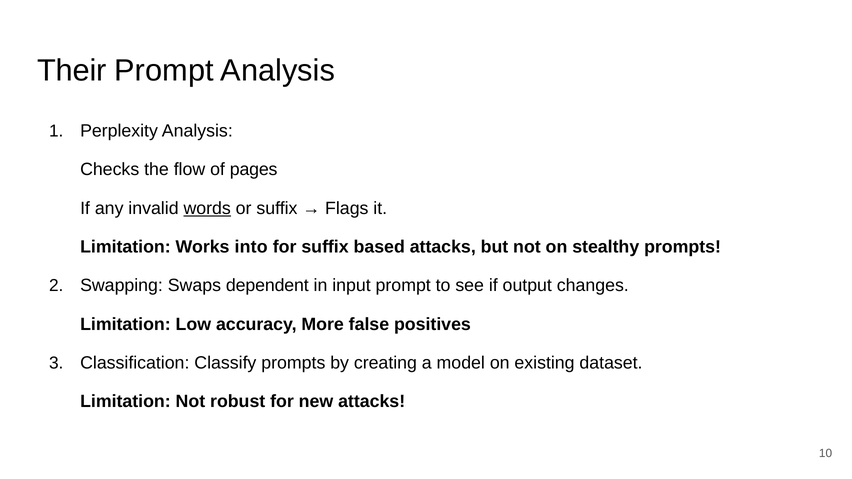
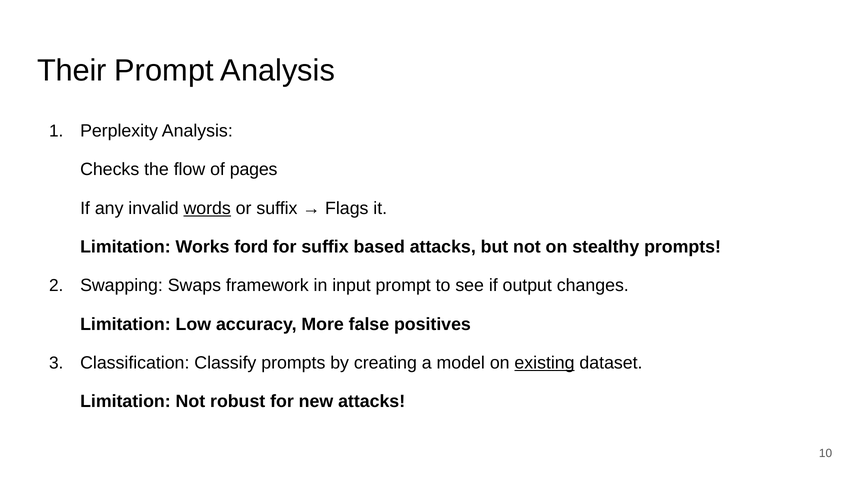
into: into -> ford
dependent: dependent -> framework
existing underline: none -> present
